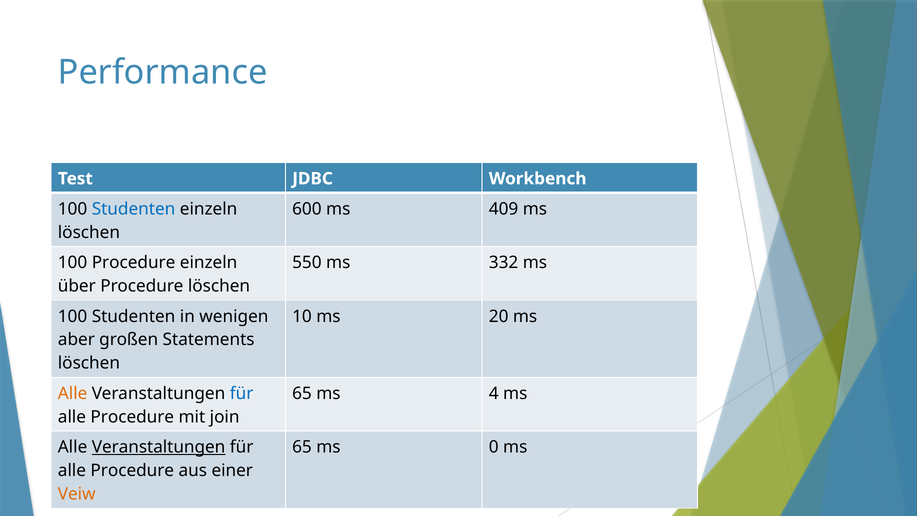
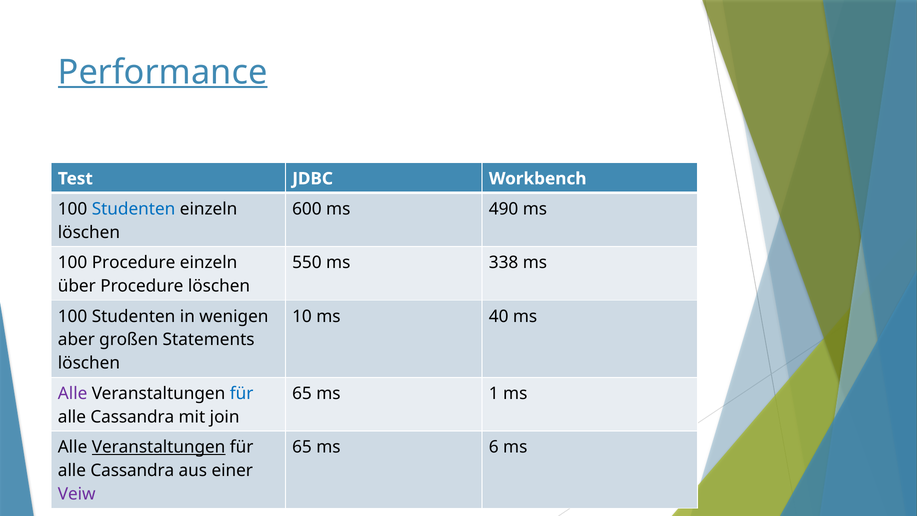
Performance underline: none -> present
409: 409 -> 490
332: 332 -> 338
20: 20 -> 40
Alle at (73, 393) colour: orange -> purple
4: 4 -> 1
Procedure at (132, 417): Procedure -> Cassandra
0: 0 -> 6
Procedure at (132, 470): Procedure -> Cassandra
Veiw colour: orange -> purple
